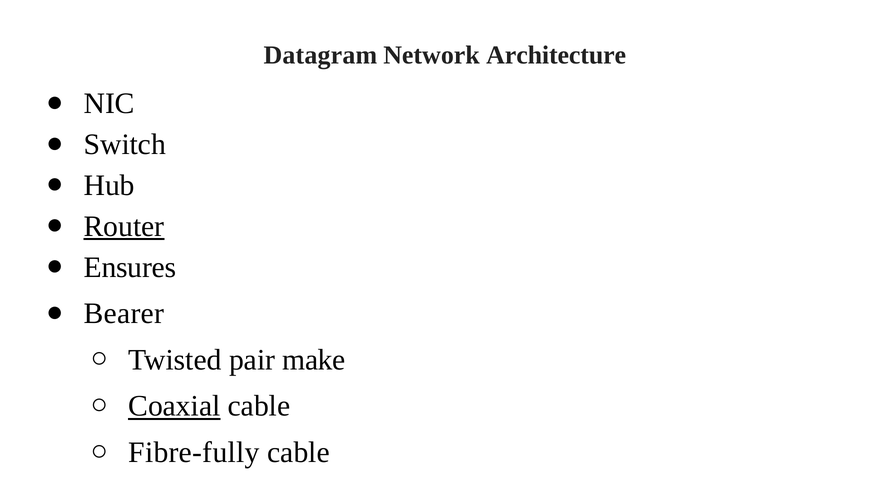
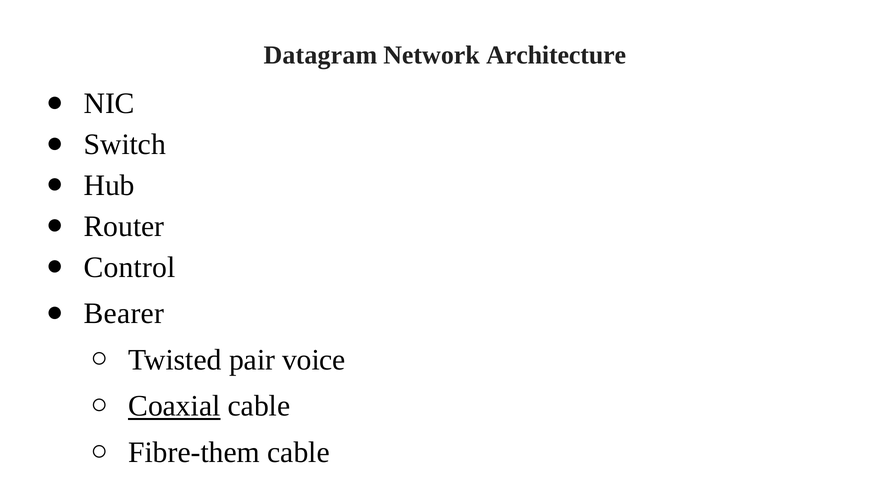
Router underline: present -> none
Ensures: Ensures -> Control
make: make -> voice
Fibre-fully: Fibre-fully -> Fibre-them
